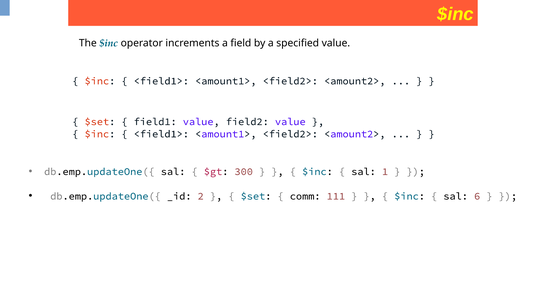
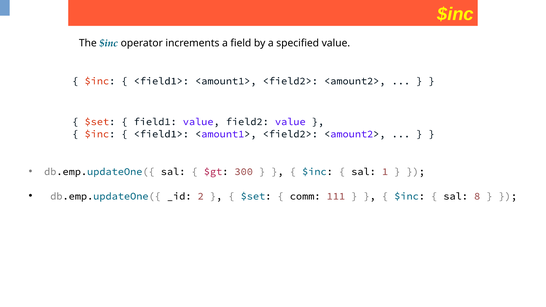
6: 6 -> 8
